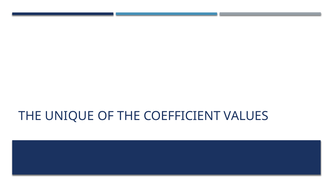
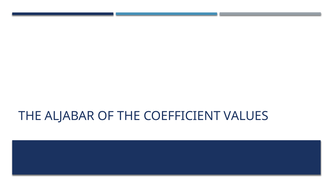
UNIQUE: UNIQUE -> ALJABAR
